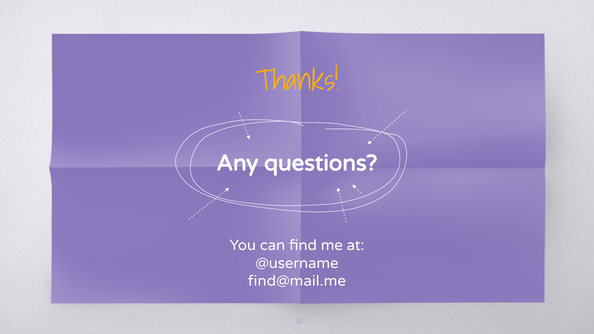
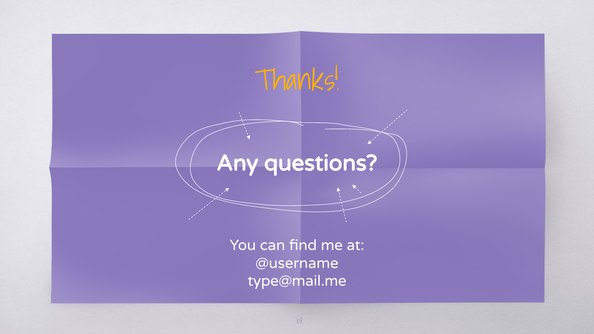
find@mail.me: find@mail.me -> type@mail.me
